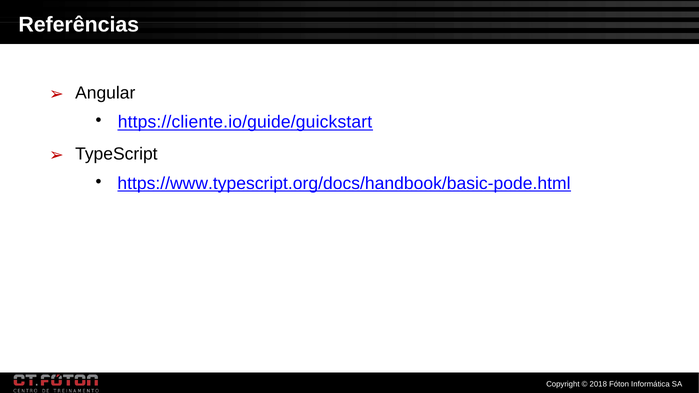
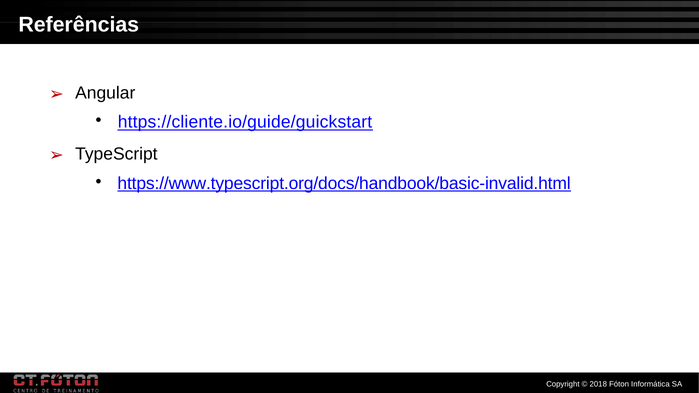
https://www.typescript.org/docs/handbook/basic-pode.html: https://www.typescript.org/docs/handbook/basic-pode.html -> https://www.typescript.org/docs/handbook/basic-invalid.html
